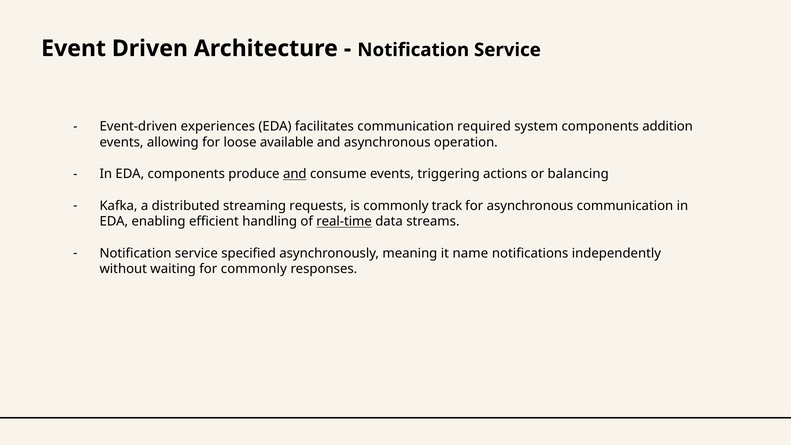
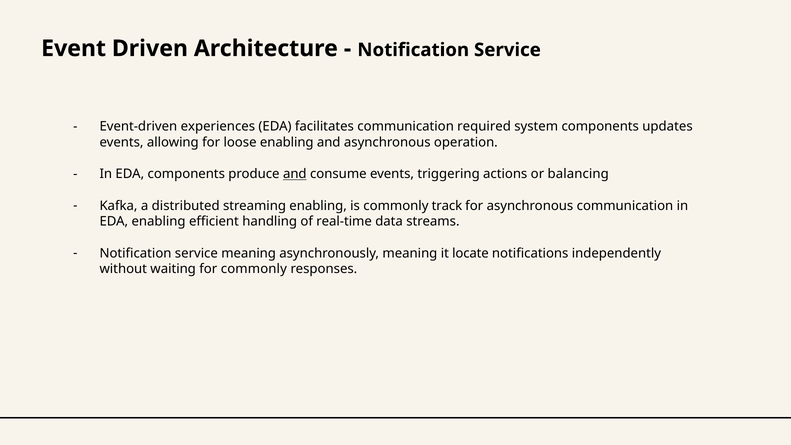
addition: addition -> updates
loose available: available -> enabling
streaming requests: requests -> enabling
real-time underline: present -> none
service specified: specified -> meaning
name: name -> locate
